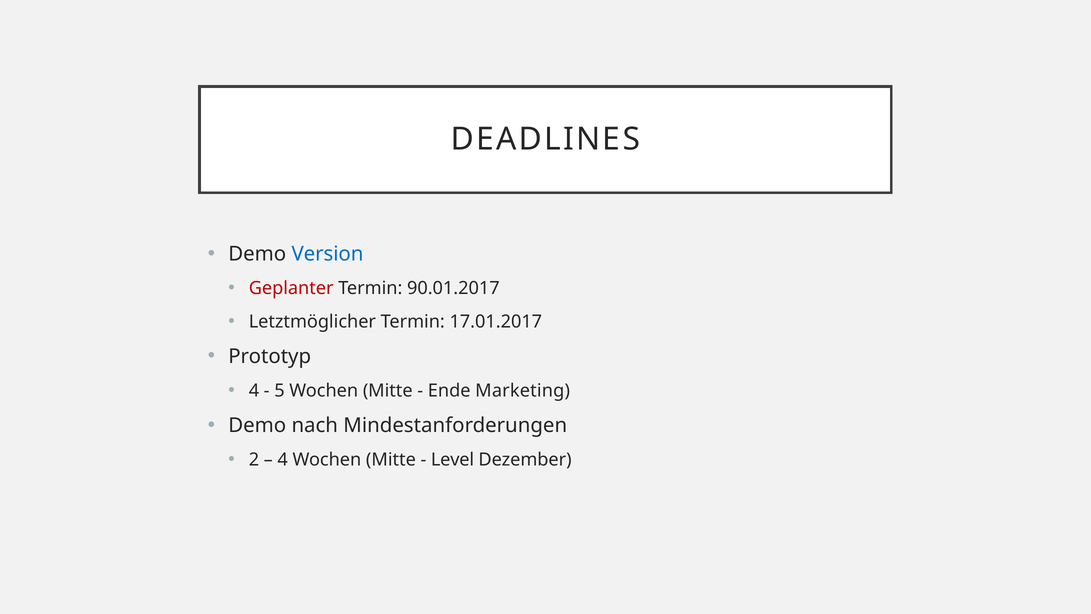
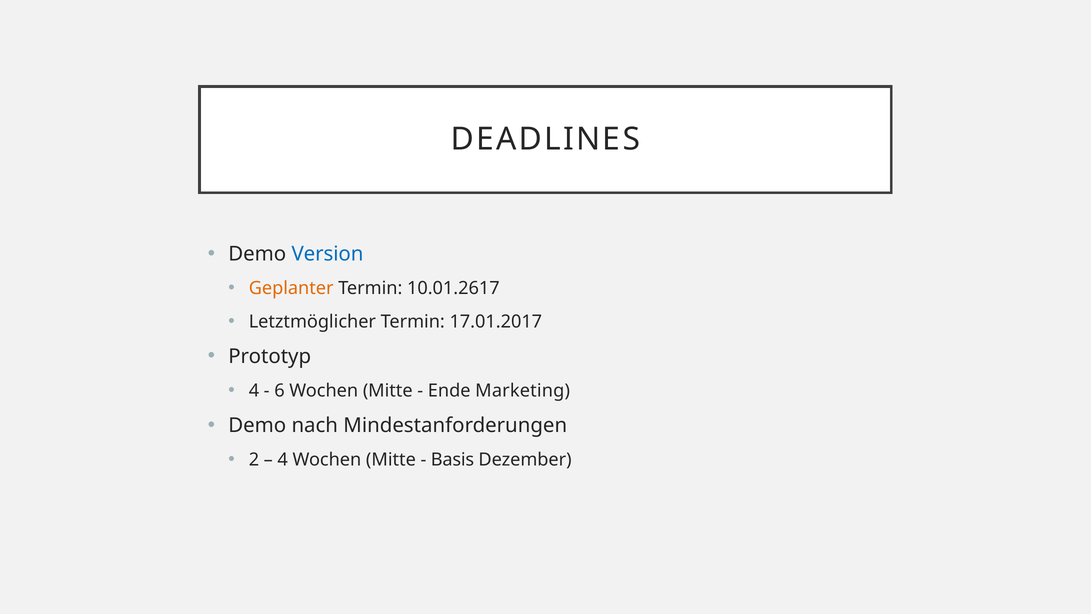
Geplanter colour: red -> orange
90.01.2017: 90.01.2017 -> 10.01.2617
5: 5 -> 6
Level: Level -> Basis
